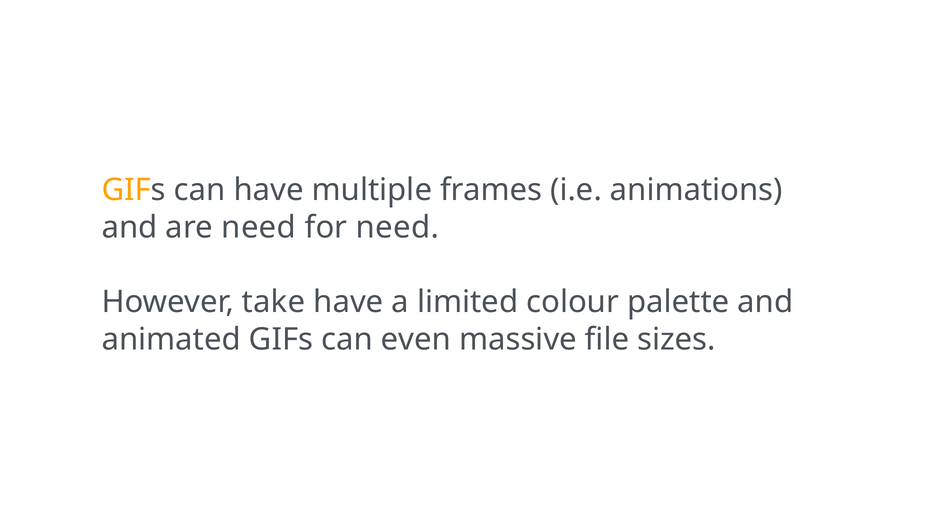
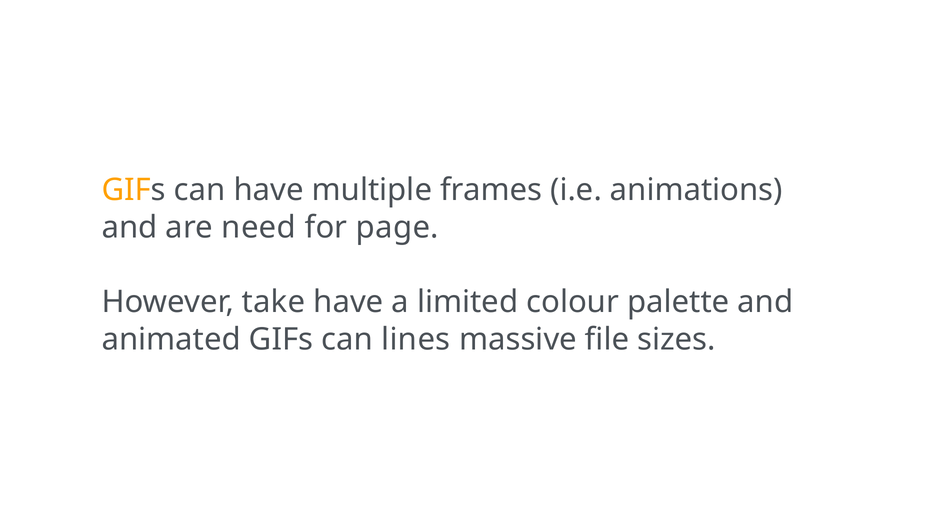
for need: need -> page
even: even -> lines
